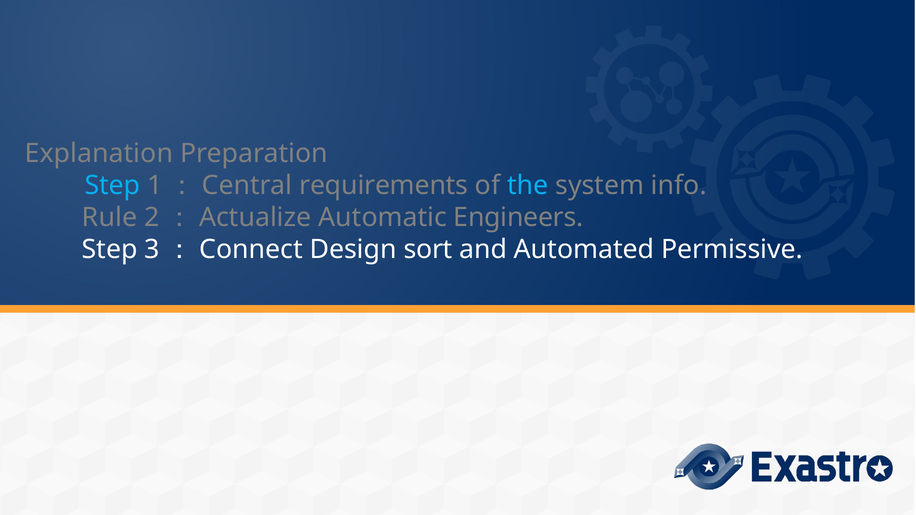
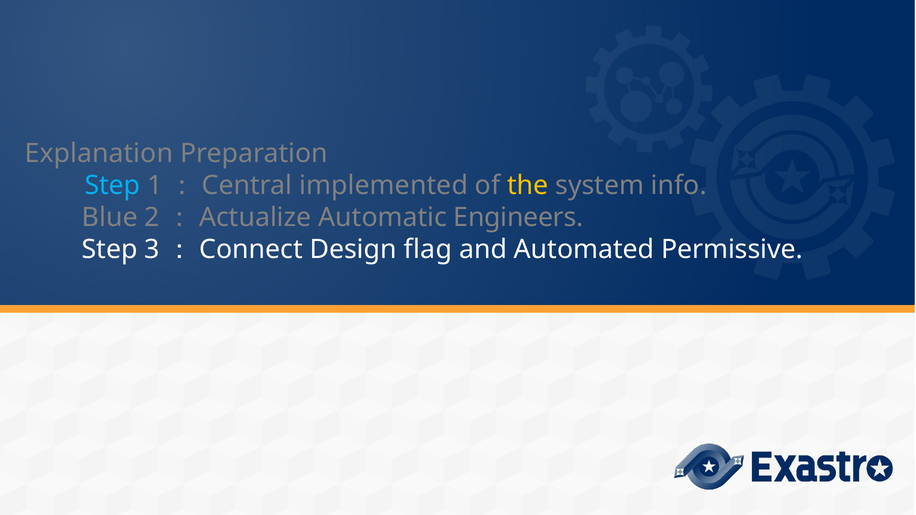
requirements: requirements -> implemented
the colour: light blue -> yellow
Rule: Rule -> Blue
sort: sort -> flag
